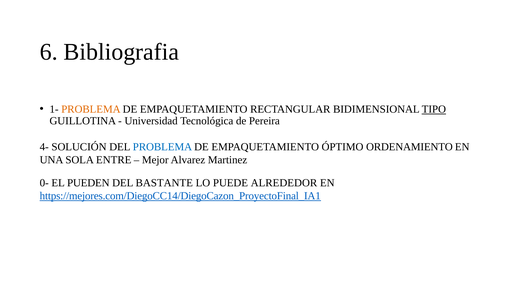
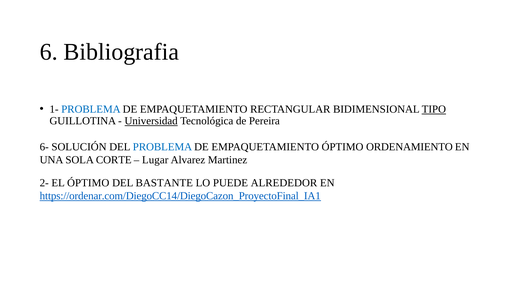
PROBLEMA at (91, 109) colour: orange -> blue
Universidad underline: none -> present
4-: 4- -> 6-
ENTRE: ENTRE -> CORTE
Mejor: Mejor -> Lugar
0-: 0- -> 2-
EL PUEDEN: PUEDEN -> ÓPTIMO
https://mejores.com/DiegoCC14/DiegoCazon_ProyectoFinal_IA1: https://mejores.com/DiegoCC14/DiegoCazon_ProyectoFinal_IA1 -> https://ordenar.com/DiegoCC14/DiegoCazon_ProyectoFinal_IA1
